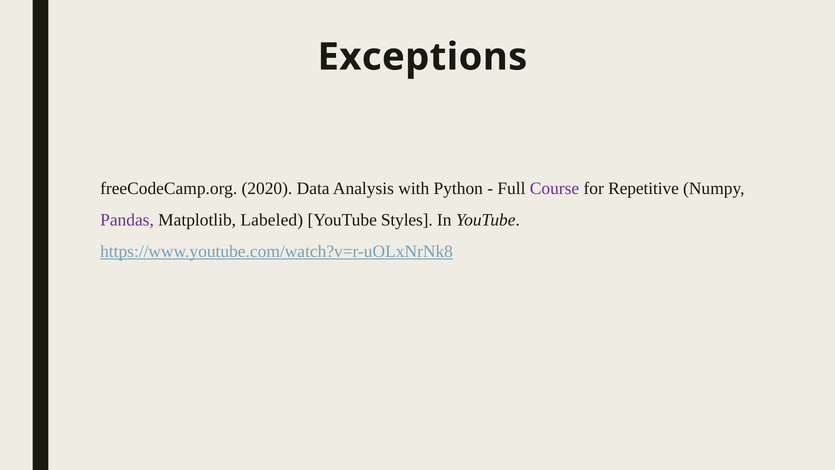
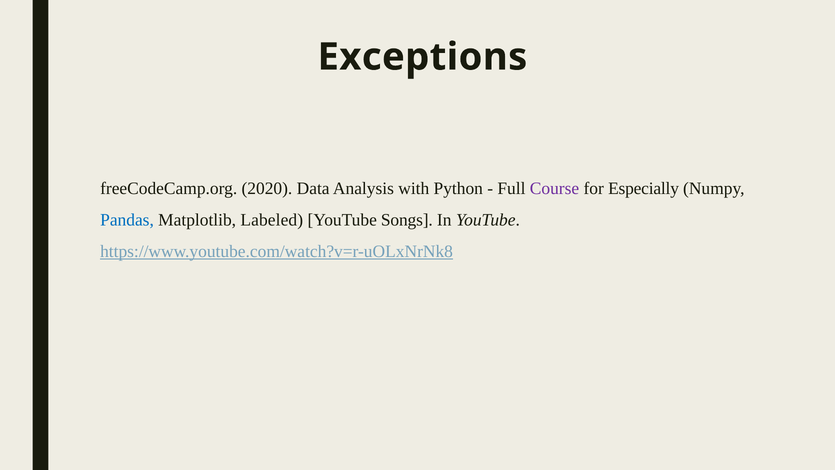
Repetitive: Repetitive -> Especially
Pandas colour: purple -> blue
Styles: Styles -> Songs
